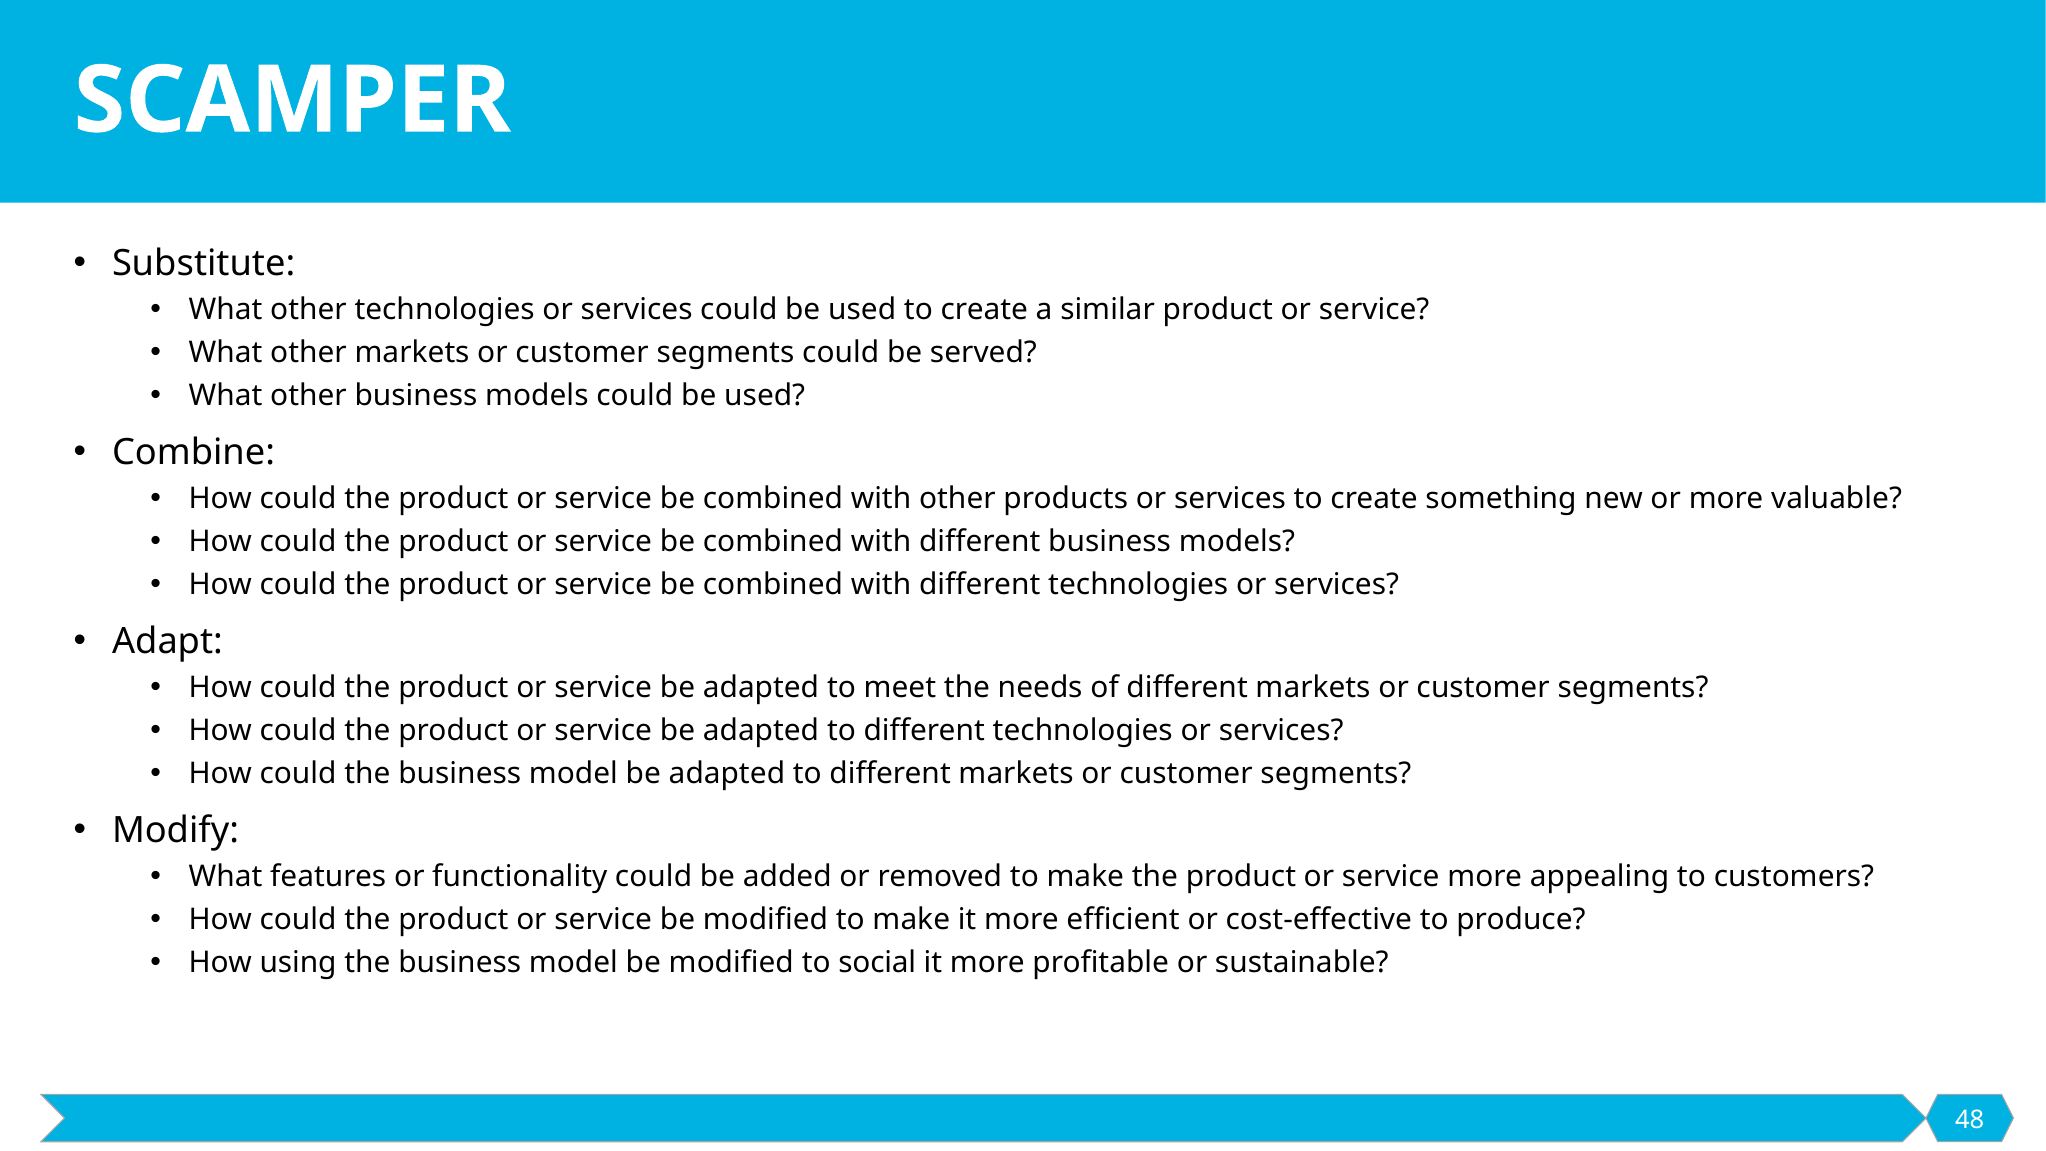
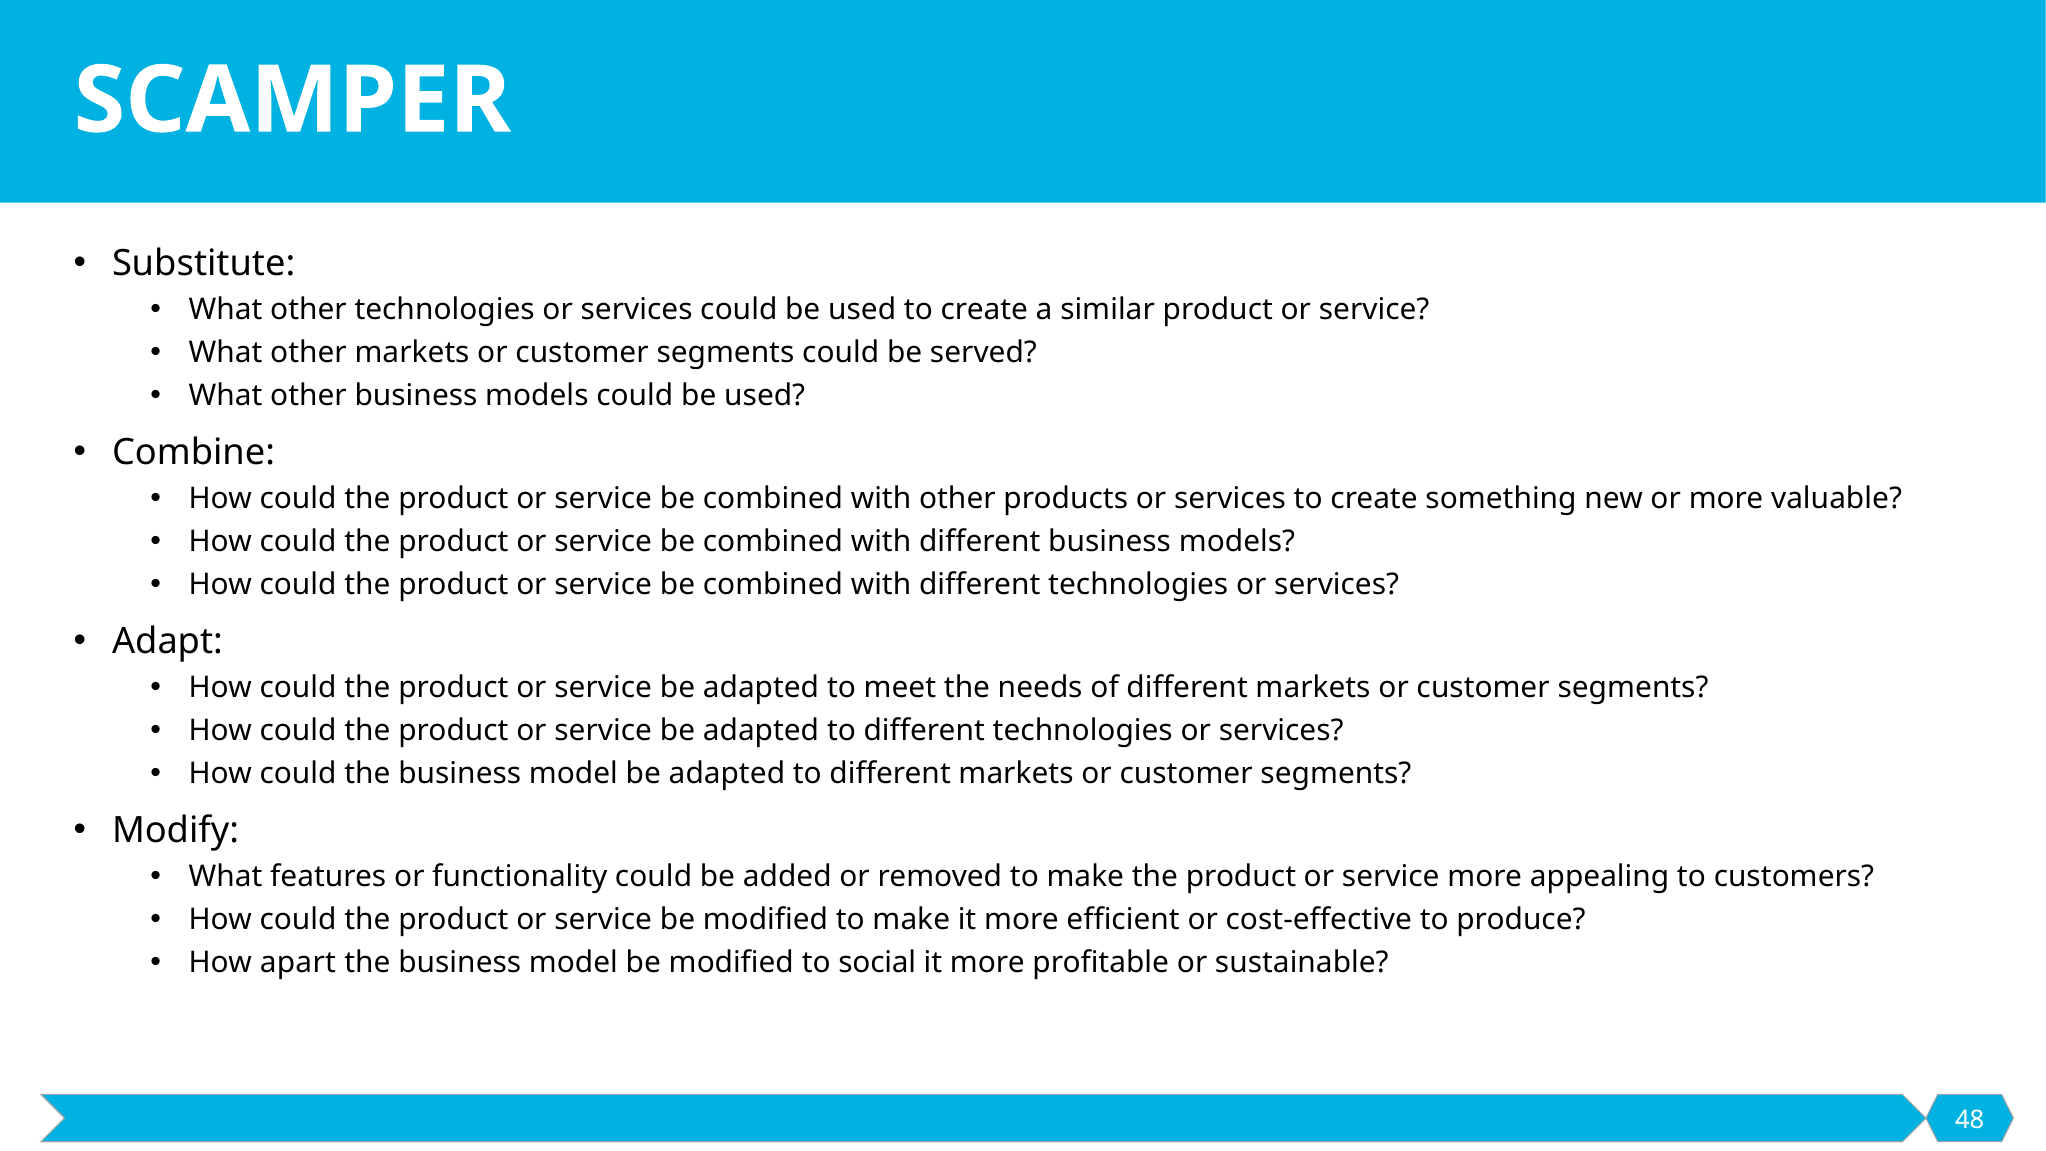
using: using -> apart
